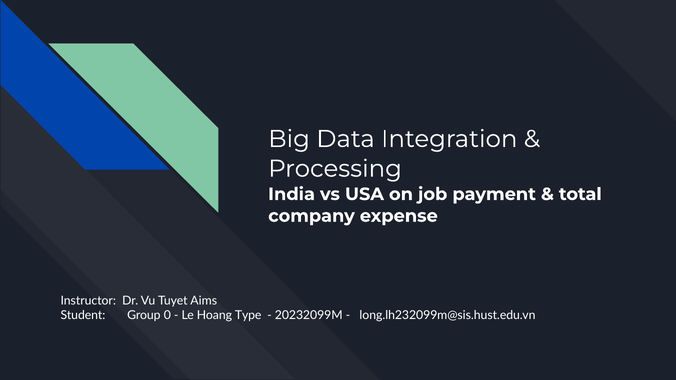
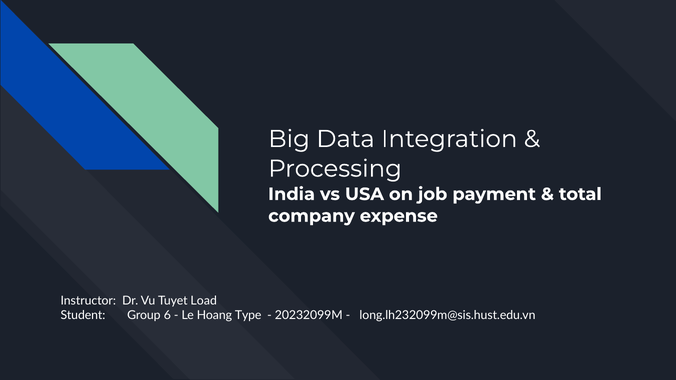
Aims: Aims -> Load
0: 0 -> 6
